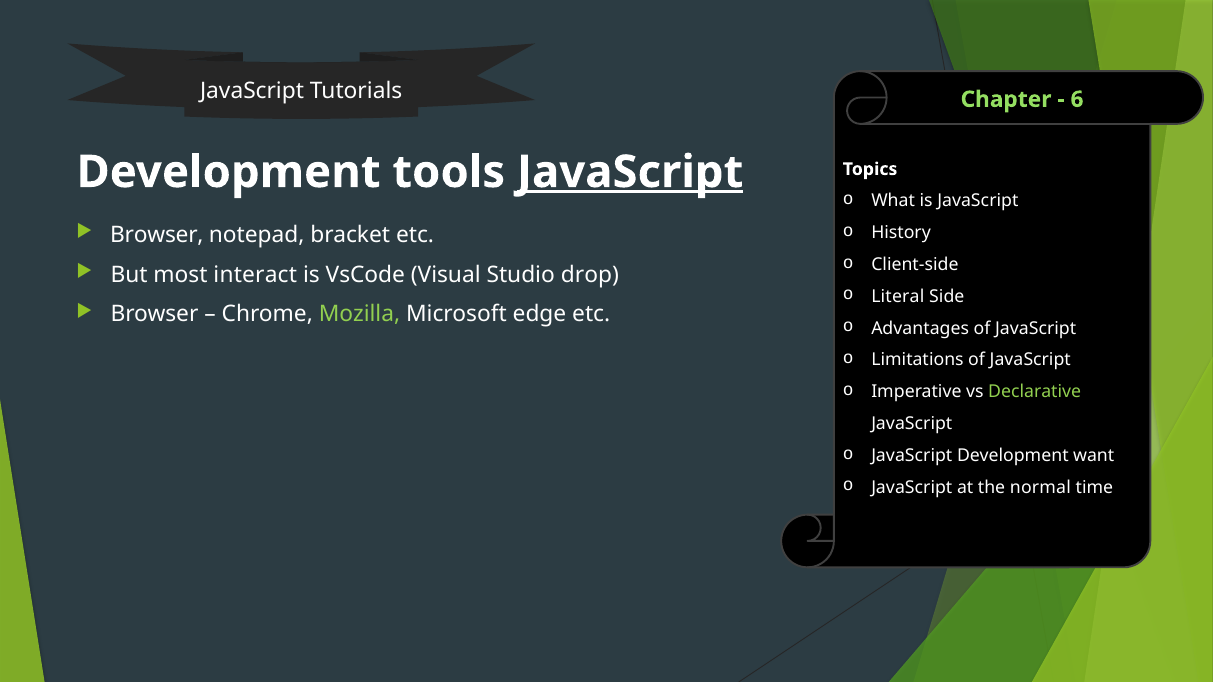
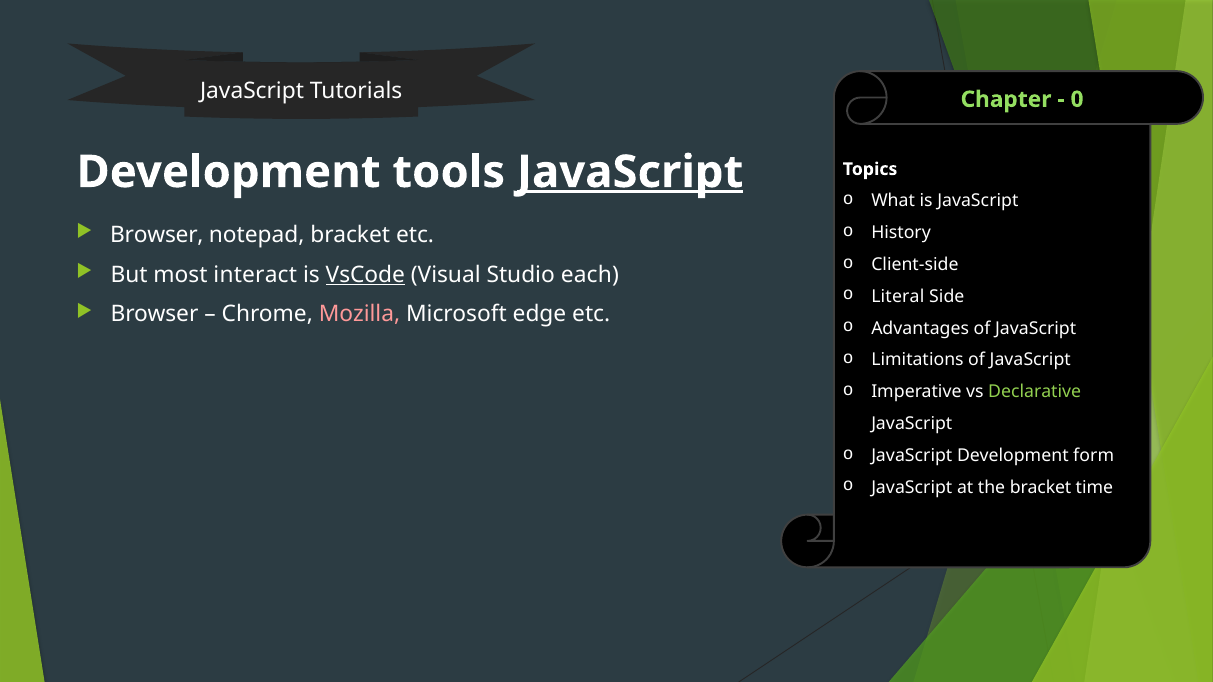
6: 6 -> 0
VsCode underline: none -> present
drop: drop -> each
Mozilla colour: light green -> pink
want: want -> form
the normal: normal -> bracket
